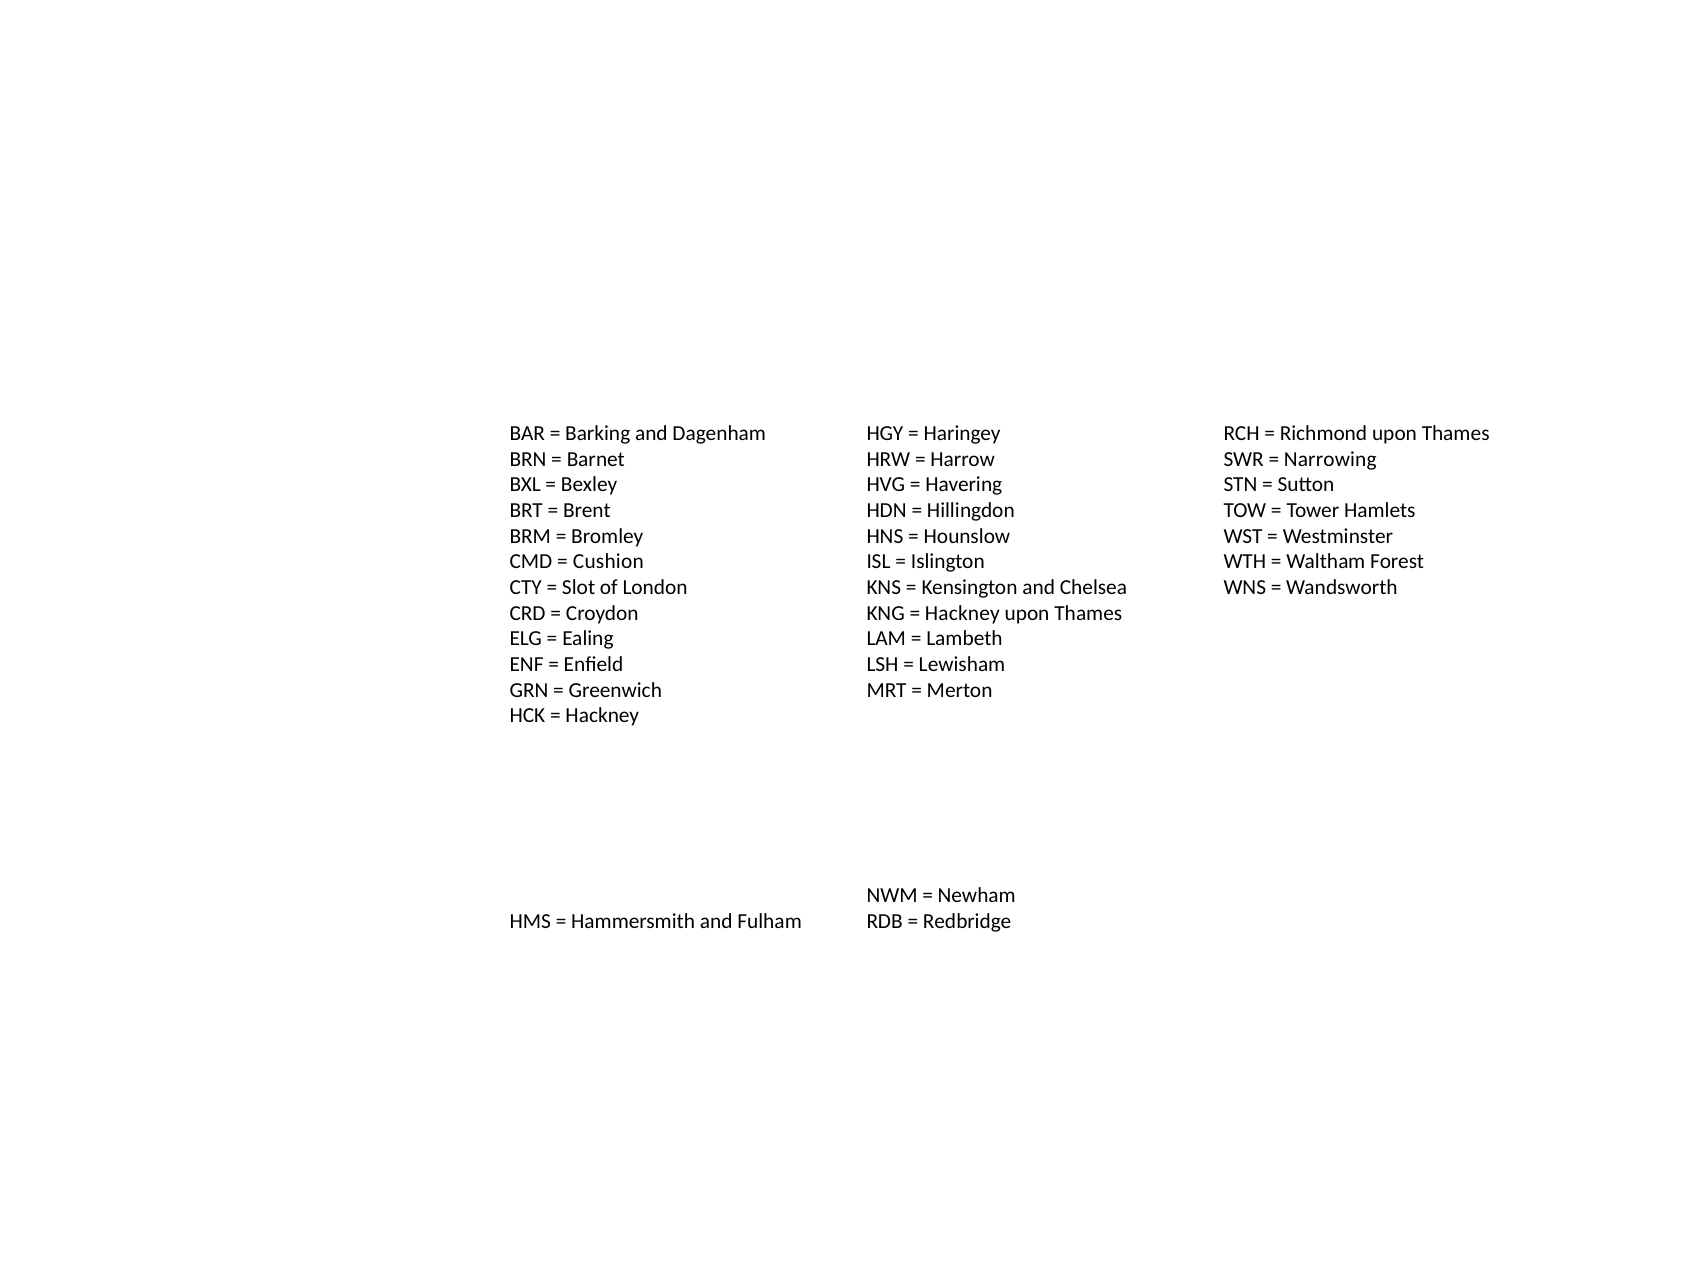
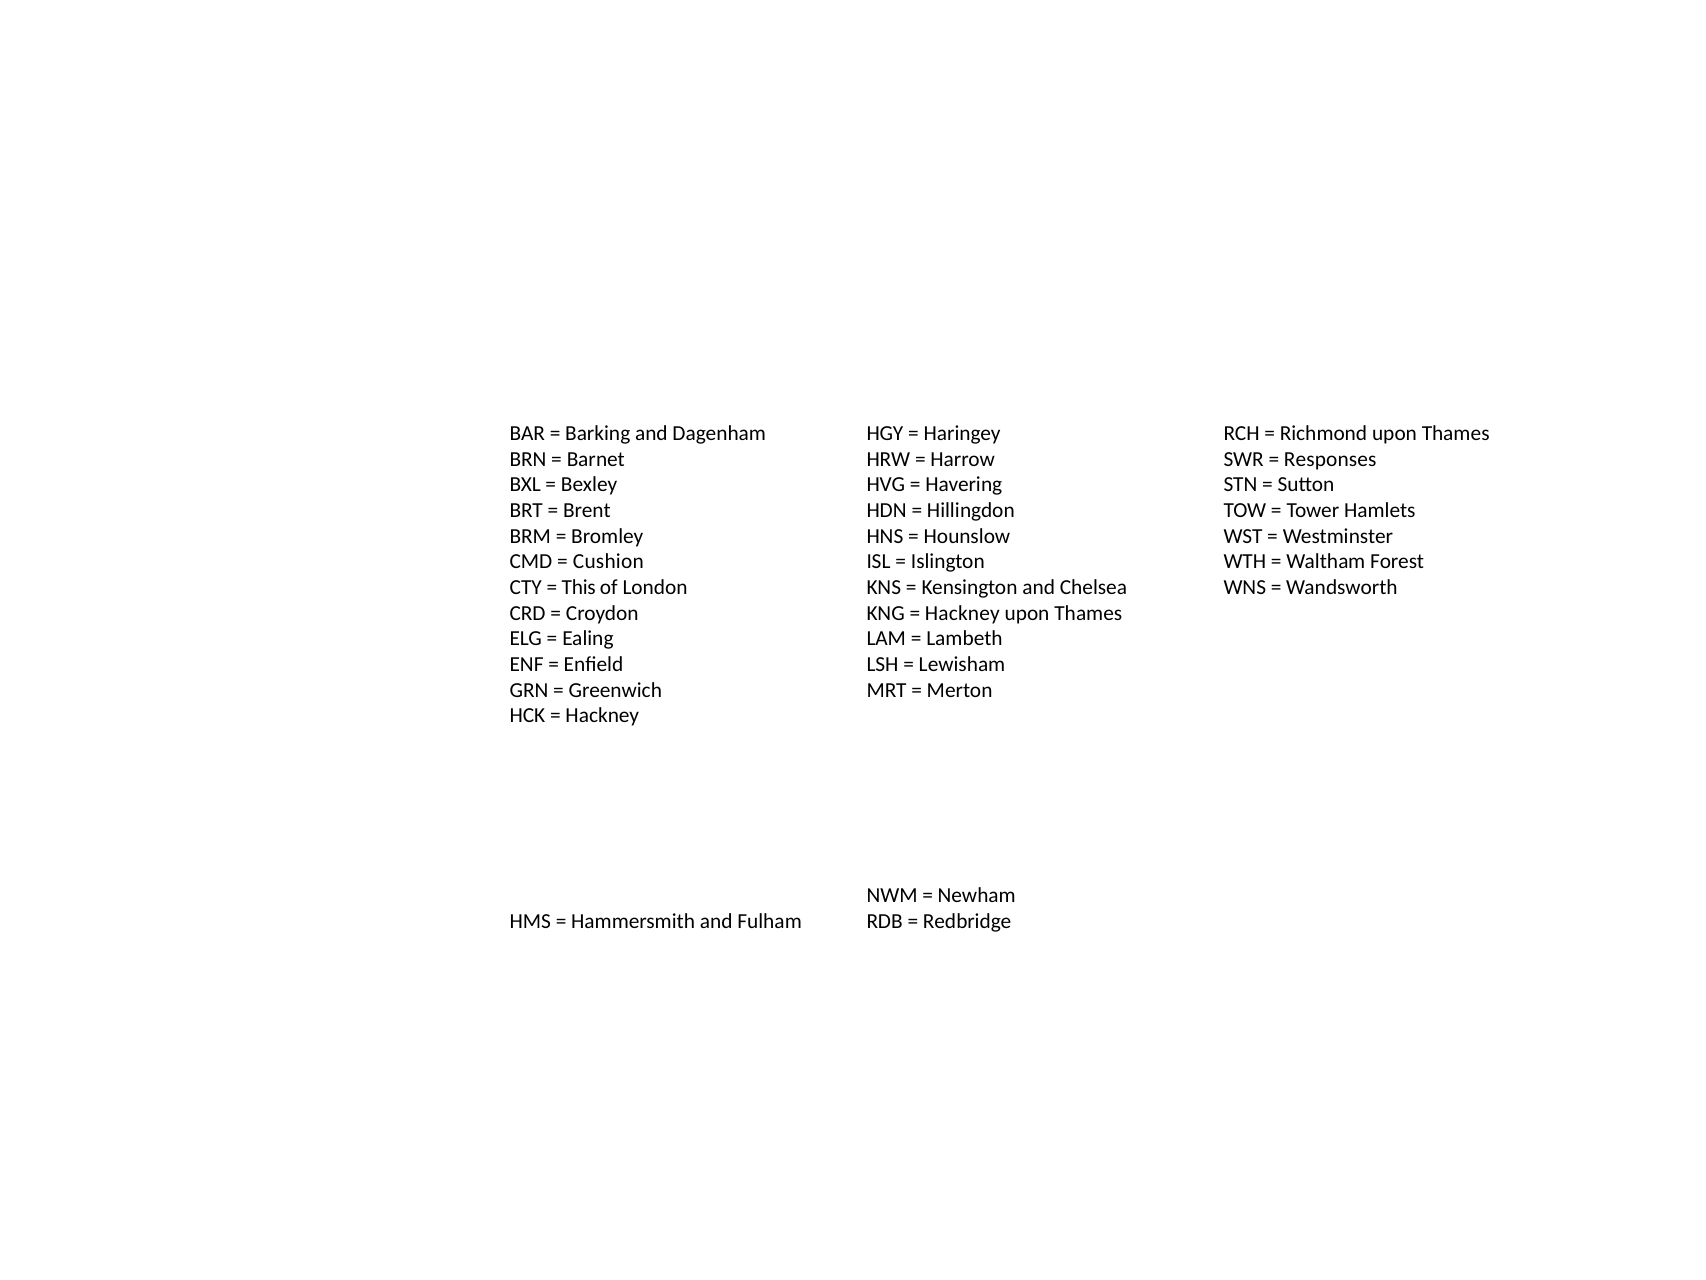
Narrowing: Narrowing -> Responses
Slot: Slot -> This
